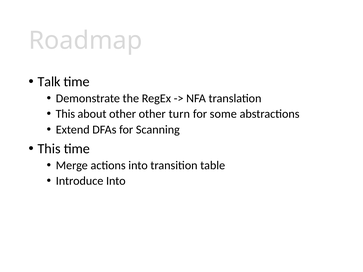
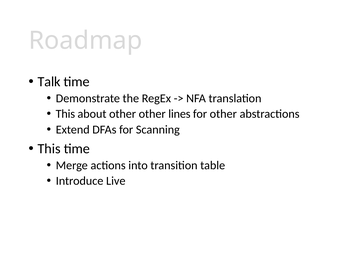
turn: turn -> lines
for some: some -> other
Introduce Into: Into -> Live
